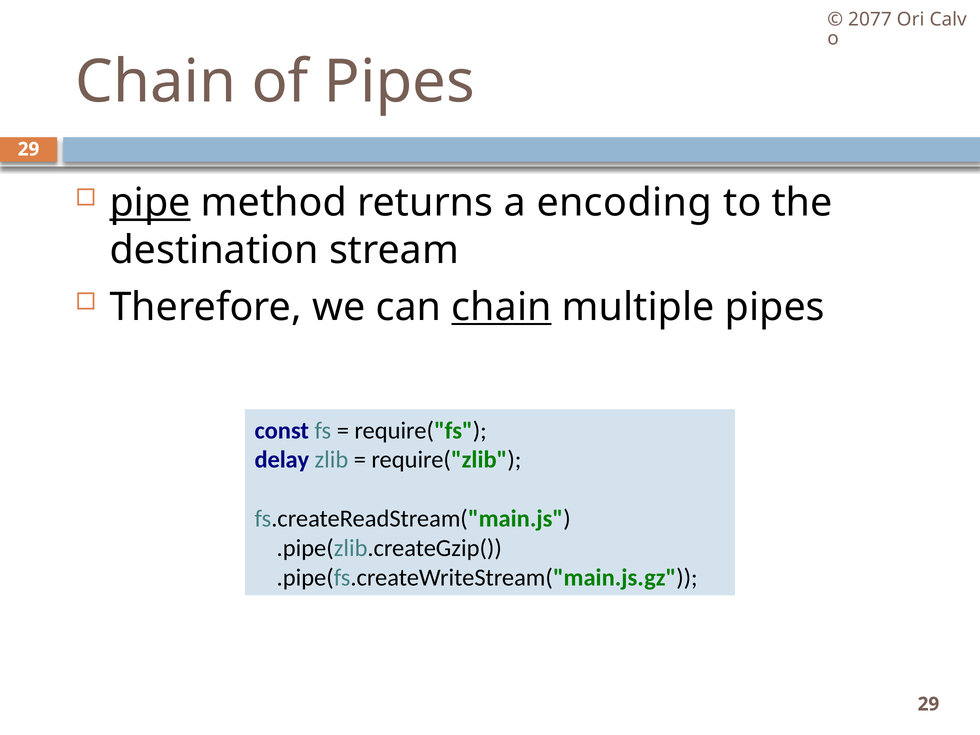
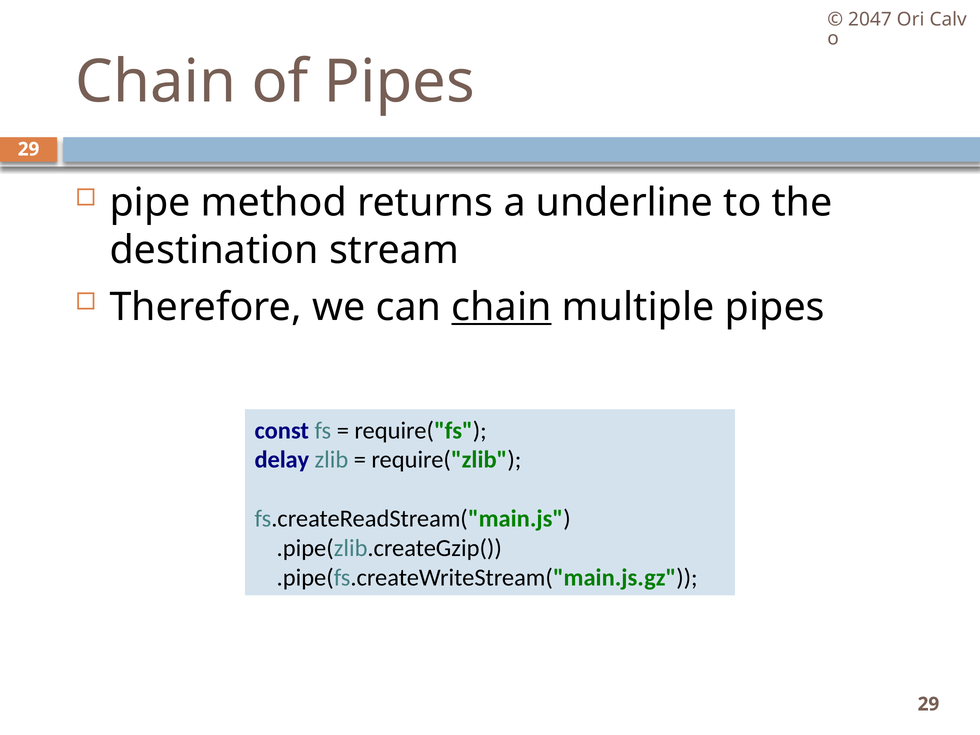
2077: 2077 -> 2047
pipe underline: present -> none
encoding: encoding -> underline
